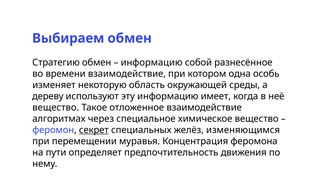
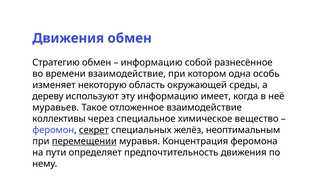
Выбираем at (68, 38): Выбираем -> Движения
вещество at (56, 107): вещество -> муравьев
алгоритмах: алгоритмах -> коллективы
изменяющимся: изменяющимся -> неоптимальным
перемещении underline: none -> present
